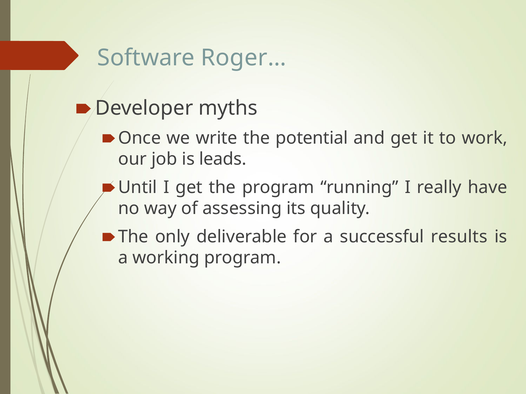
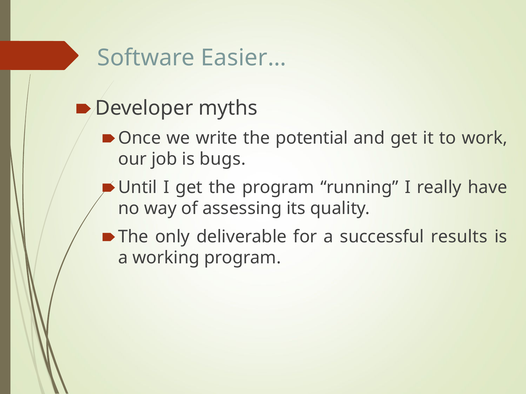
Roger…: Roger… -> Easier…
leads: leads -> bugs
